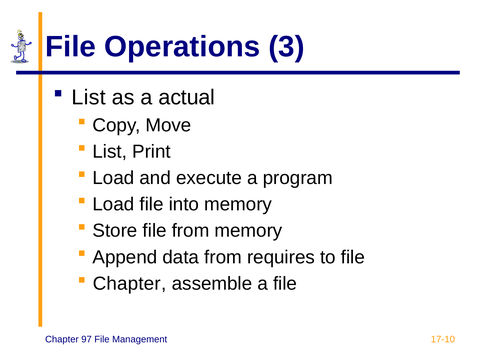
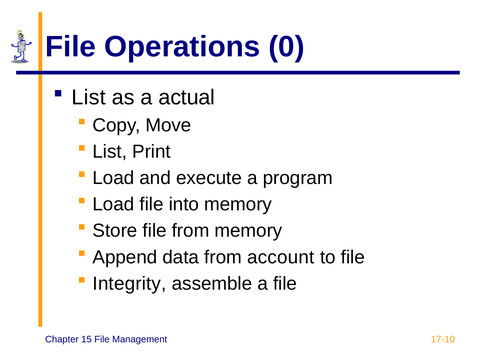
3: 3 -> 0
requires: requires -> account
Chapter at (130, 284): Chapter -> Integrity
97: 97 -> 15
